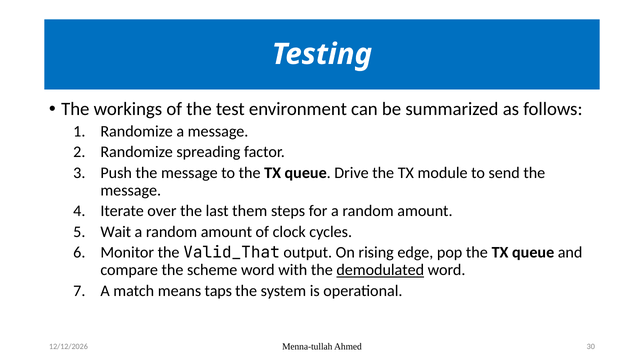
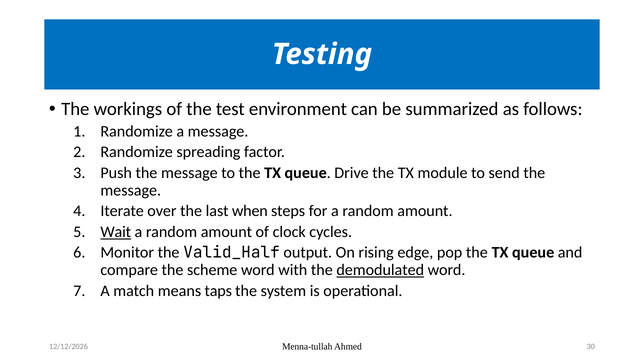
them: them -> when
Wait underline: none -> present
Valid_That: Valid_That -> Valid_Half
